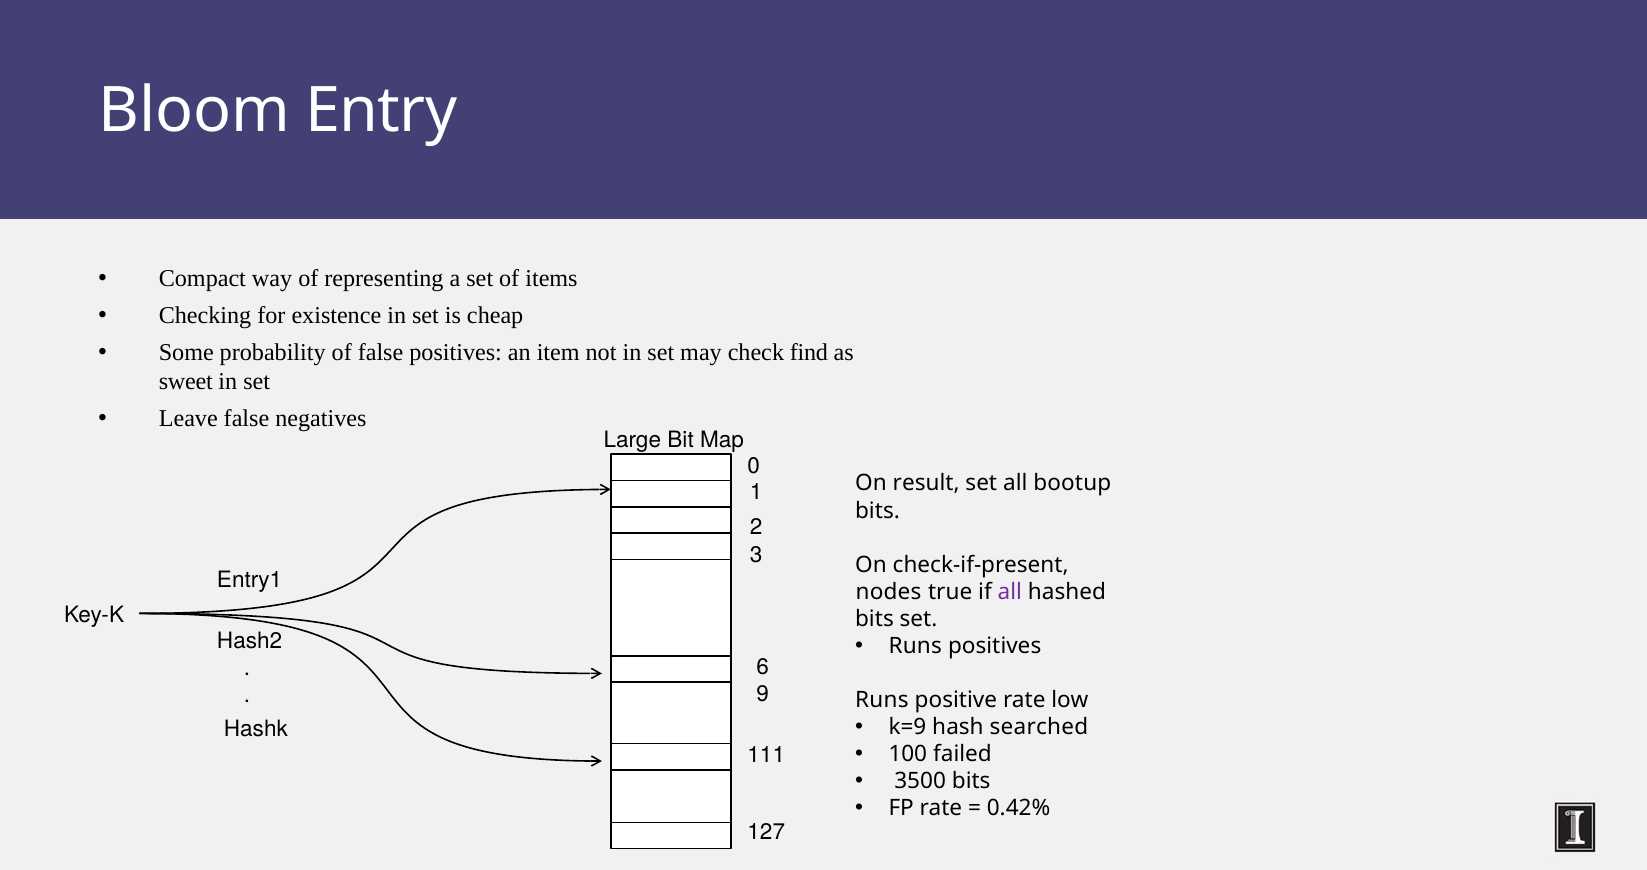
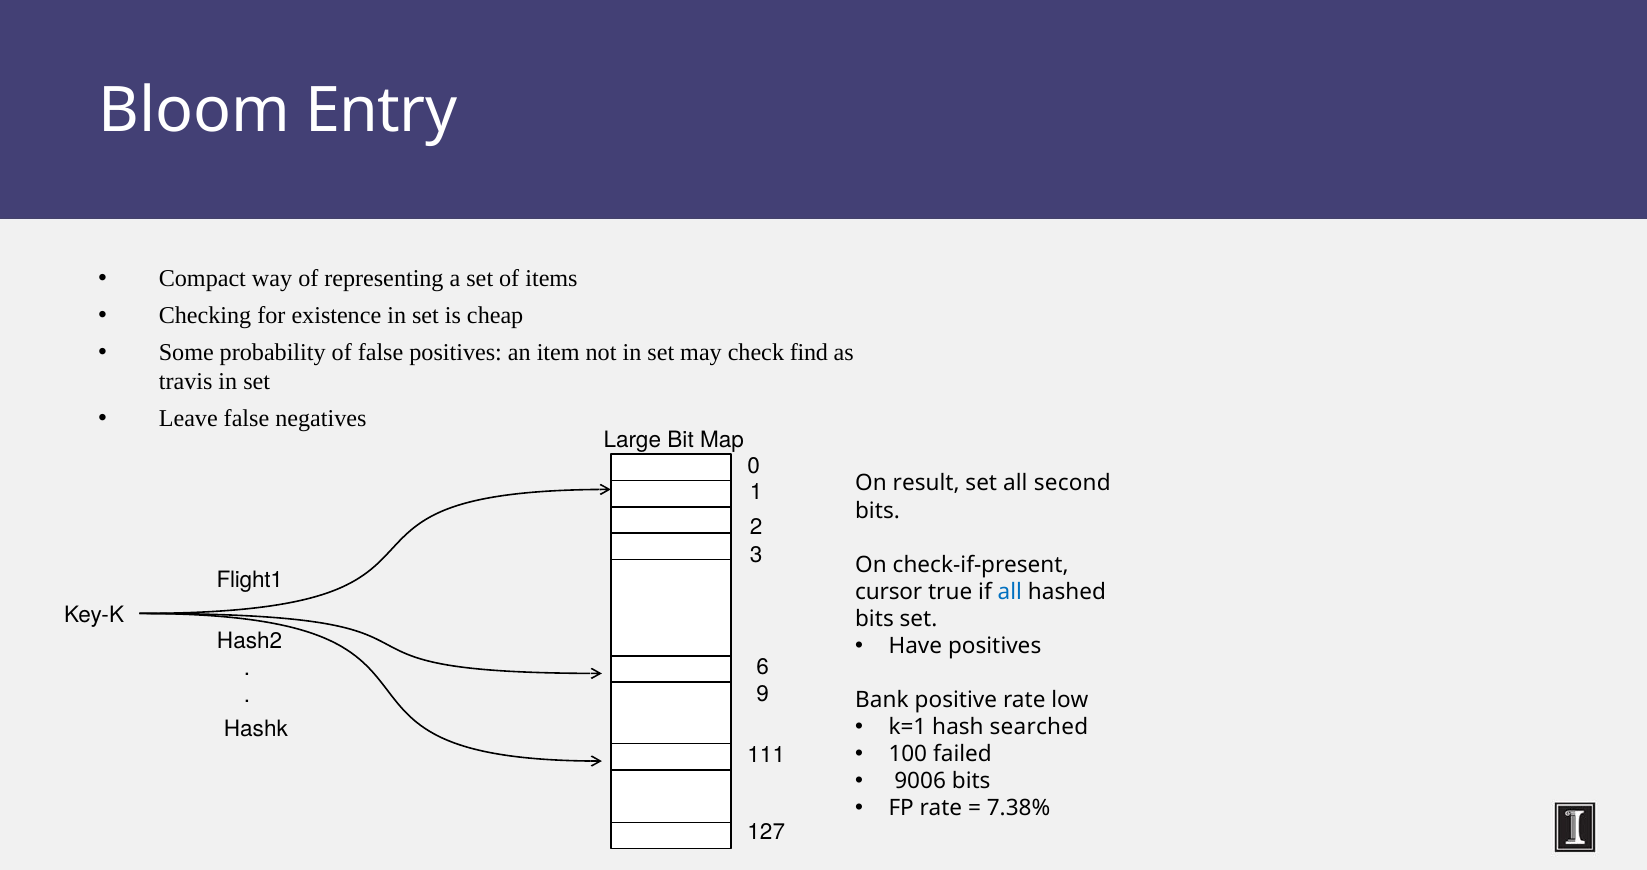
sweet: sweet -> travis
bootup: bootup -> second
Entry1: Entry1 -> Flight1
nodes: nodes -> cursor
all at (1010, 592) colour: purple -> blue
Runs at (915, 646): Runs -> Have
Runs at (882, 700): Runs -> Bank
k=9: k=9 -> k=1
3500: 3500 -> 9006
0.42%: 0.42% -> 7.38%
